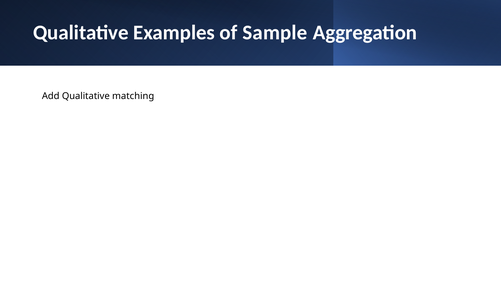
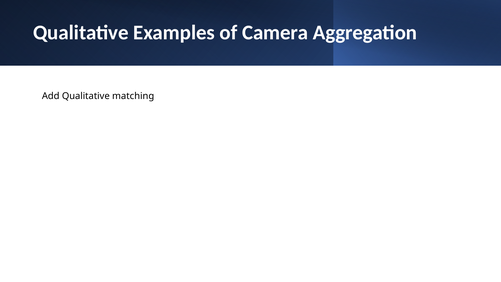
Sample: Sample -> Camera
